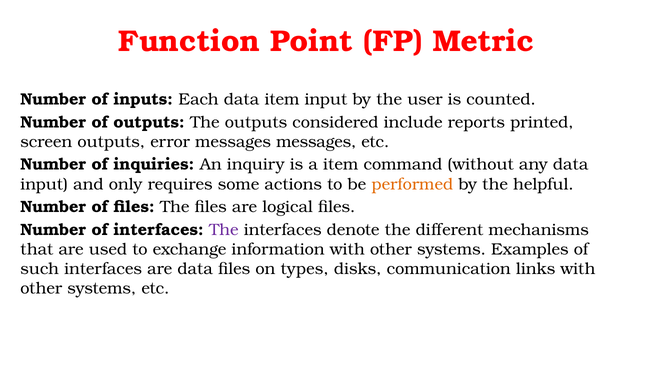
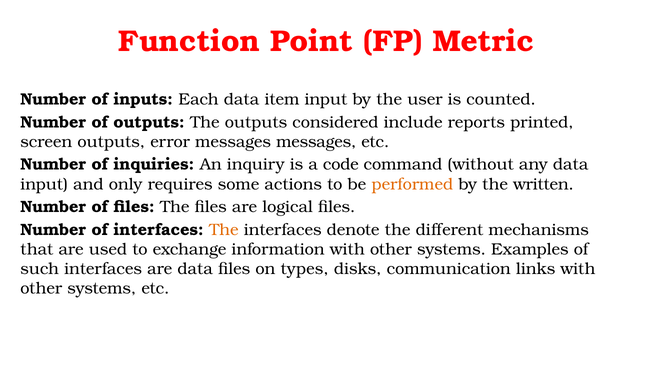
a item: item -> code
helpful: helpful -> written
The at (224, 230) colour: purple -> orange
